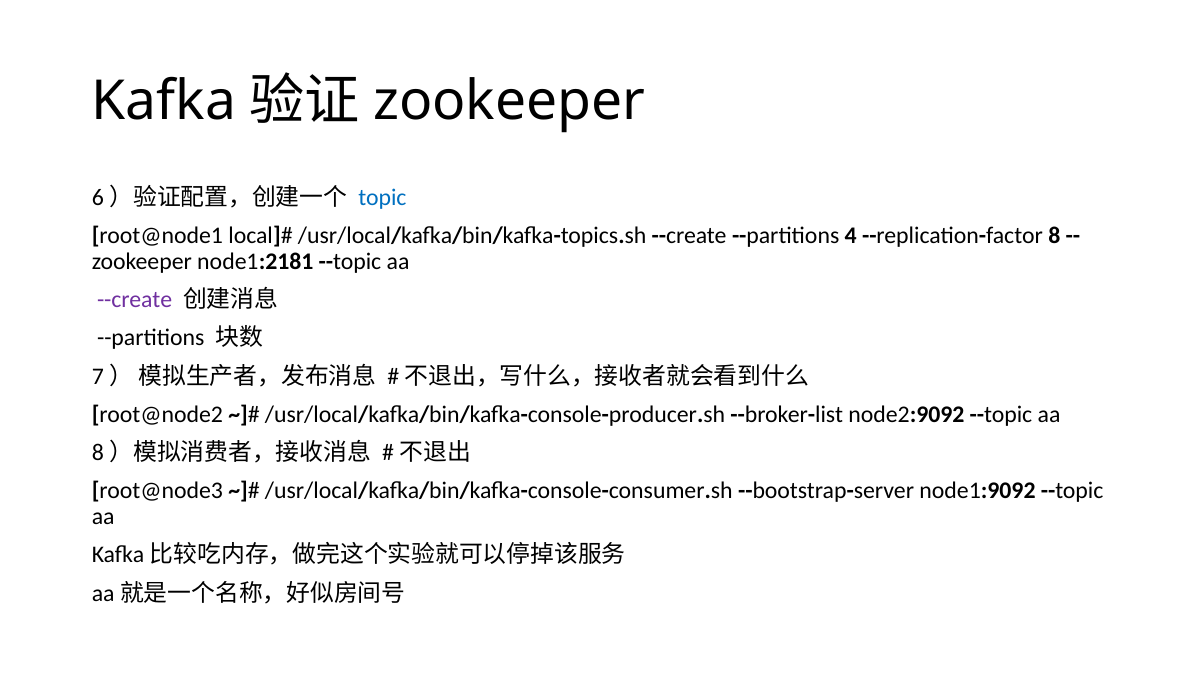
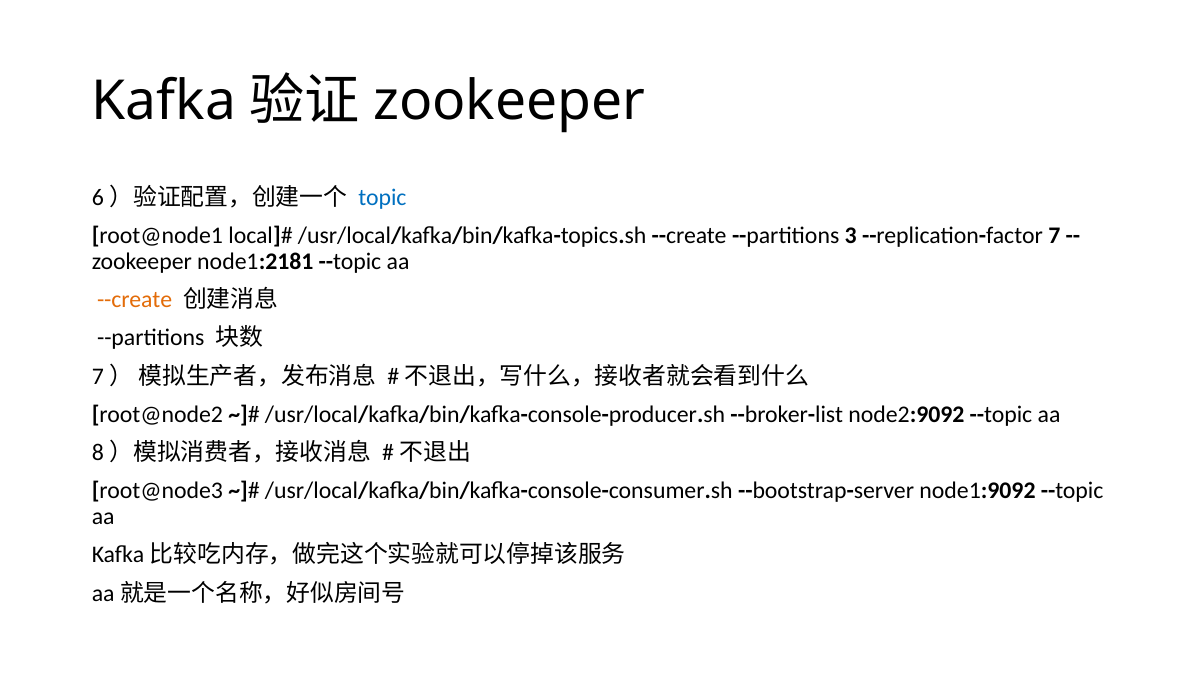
4: 4 -> 3
8: 8 -> 7
--create at (135, 300) colour: purple -> orange
